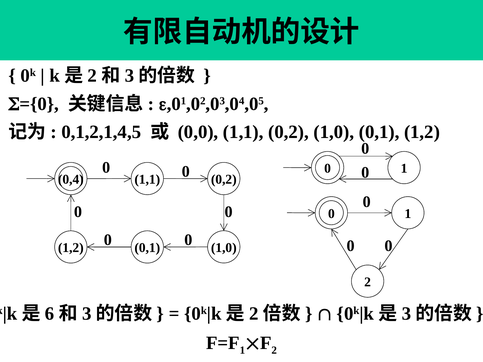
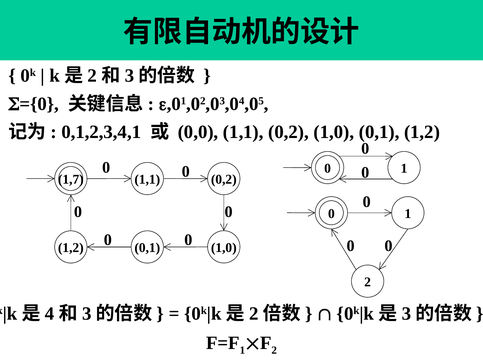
0,1,2,1,4,5: 0,1,2,1,4,5 -> 0,1,2,3,4,1
0,4: 0,4 -> 1,7
6: 6 -> 4
